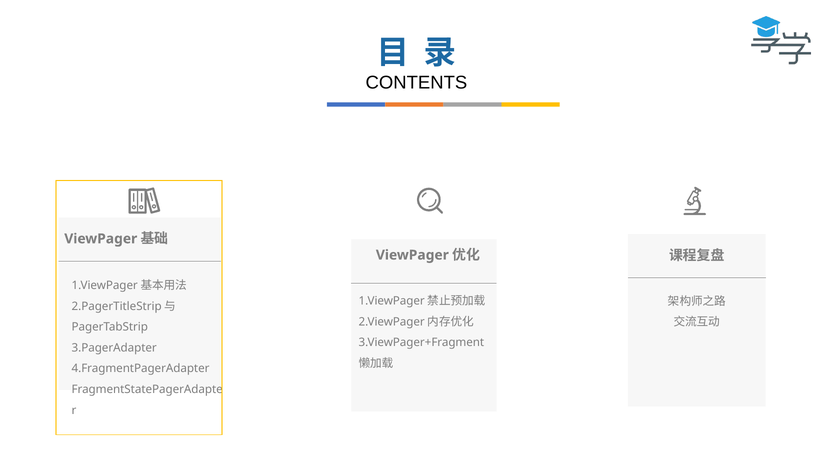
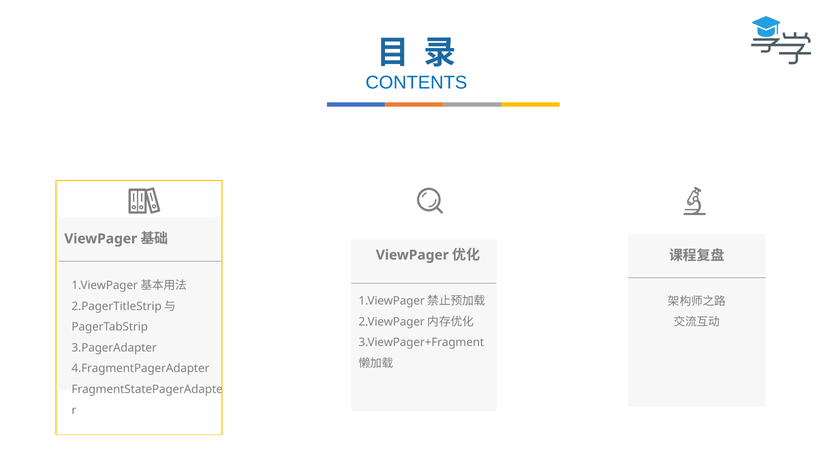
CONTENTS colour: black -> blue
